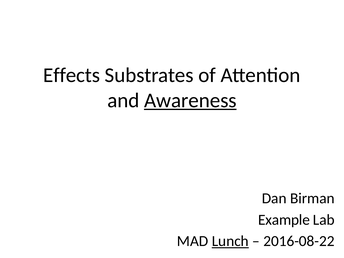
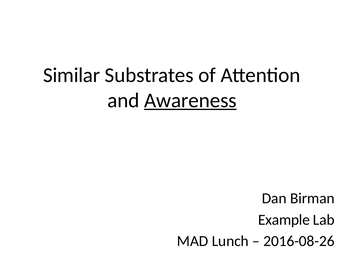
Effects: Effects -> Similar
Lunch underline: present -> none
2016-08-22: 2016-08-22 -> 2016-08-26
